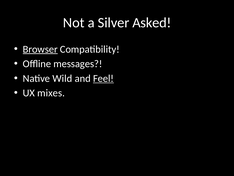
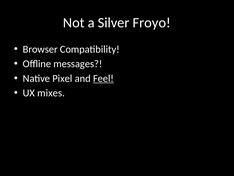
Asked: Asked -> Froyo
Browser underline: present -> none
Wild: Wild -> Pixel
